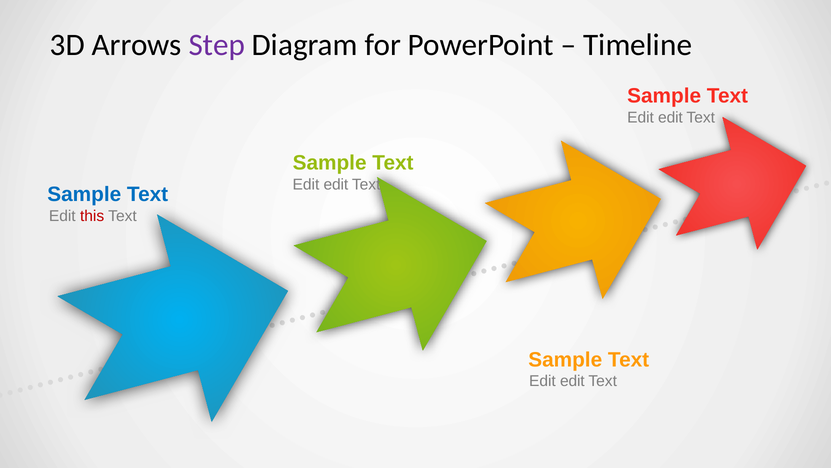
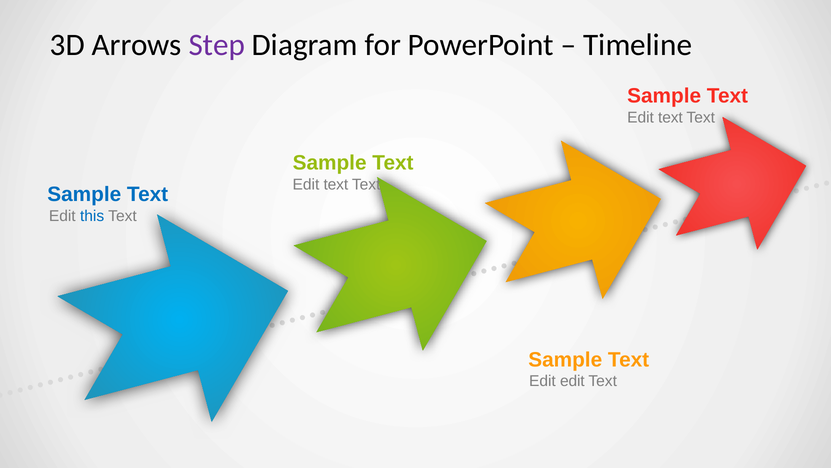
edit at (670, 118): edit -> text
edit at (336, 184): edit -> text
this colour: red -> blue
